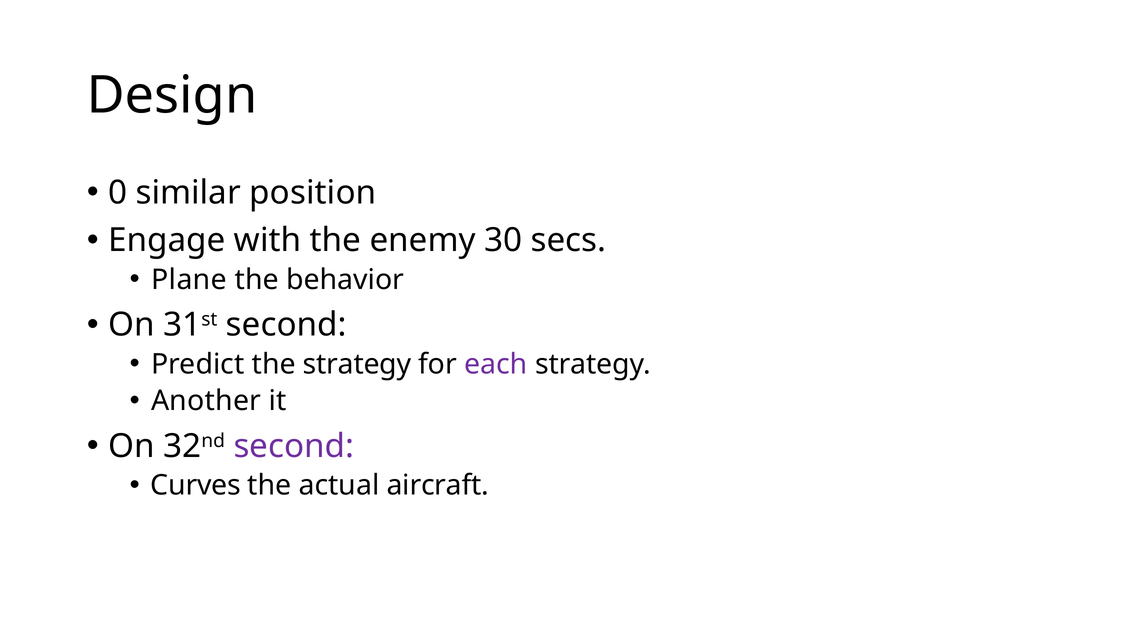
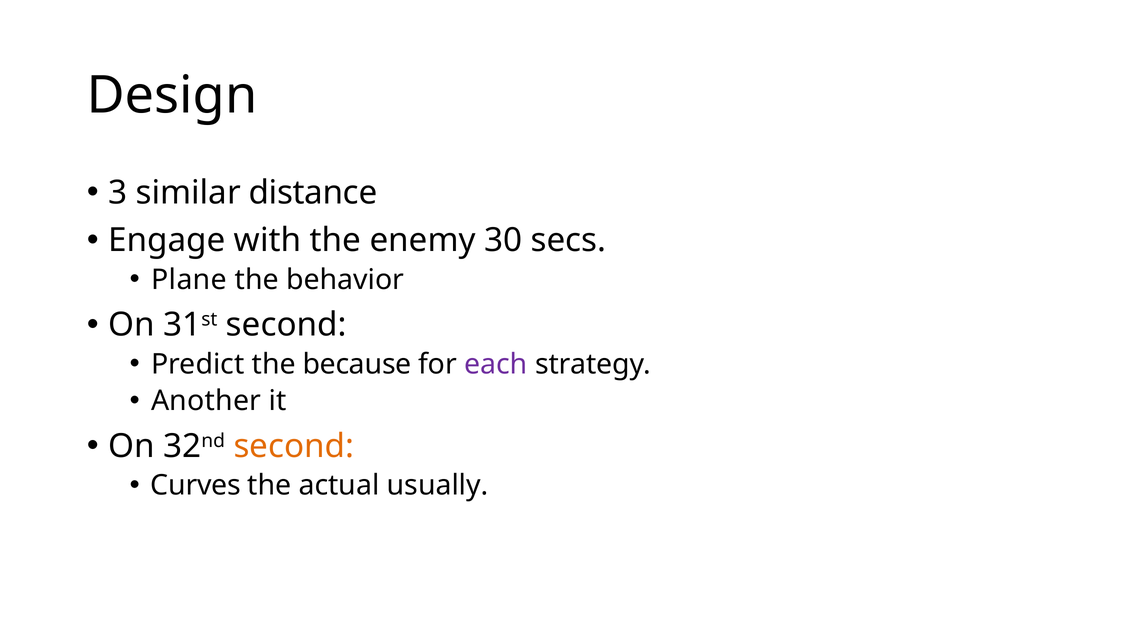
0: 0 -> 3
position: position -> distance
the strategy: strategy -> because
second at (294, 446) colour: purple -> orange
aircraft: aircraft -> usually
